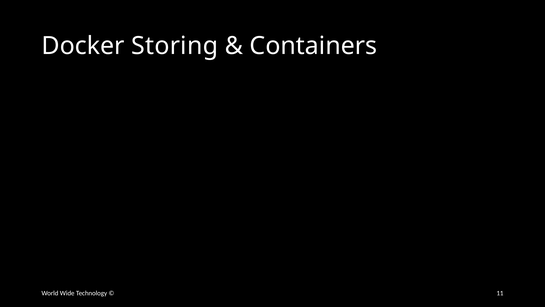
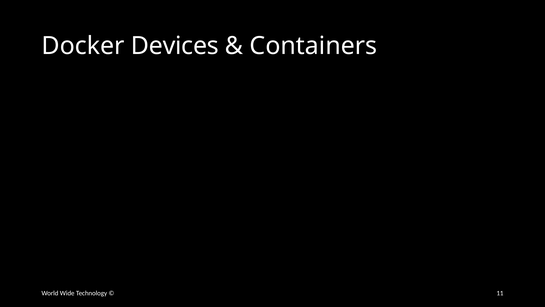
Storing: Storing -> Devices
